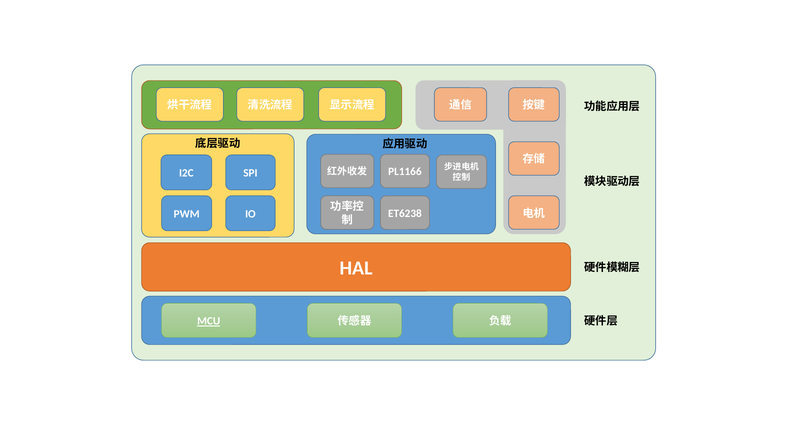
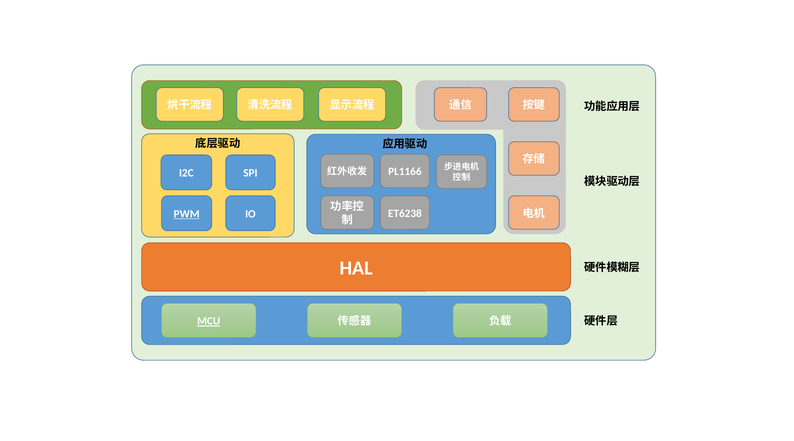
PWM underline: none -> present
